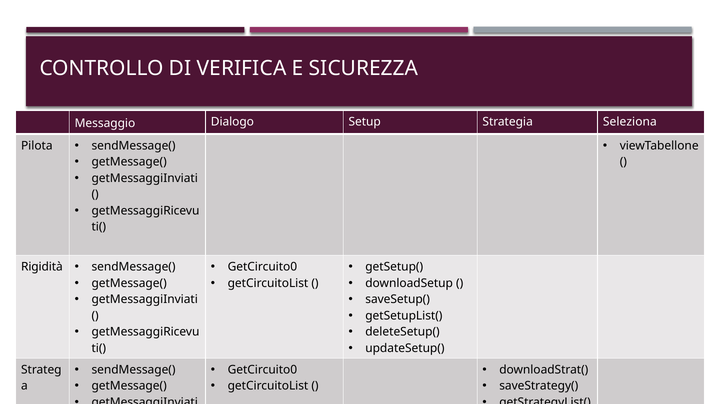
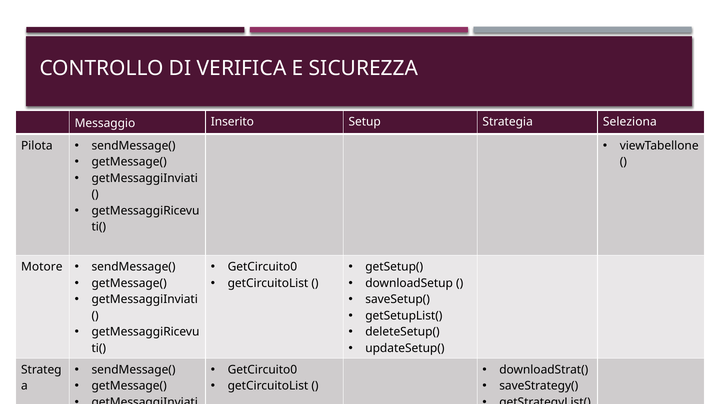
Dialogo: Dialogo -> Inserito
Rigidità: Rigidità -> Motore
